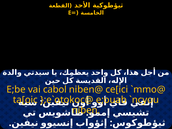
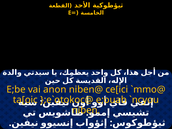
cabol: cabol -> anon
